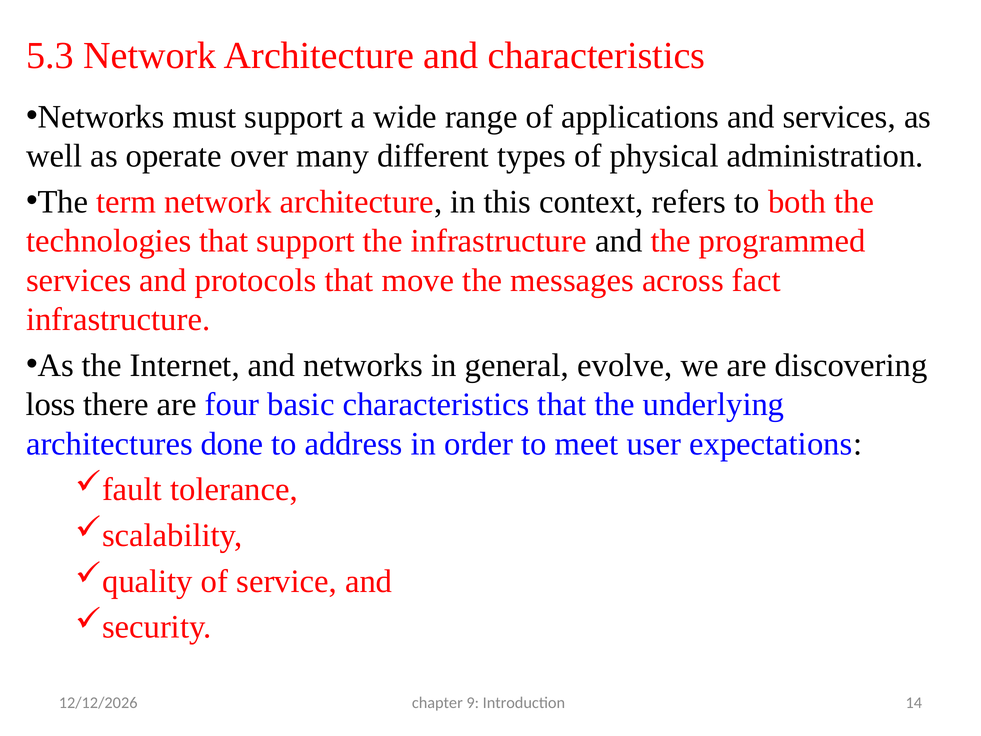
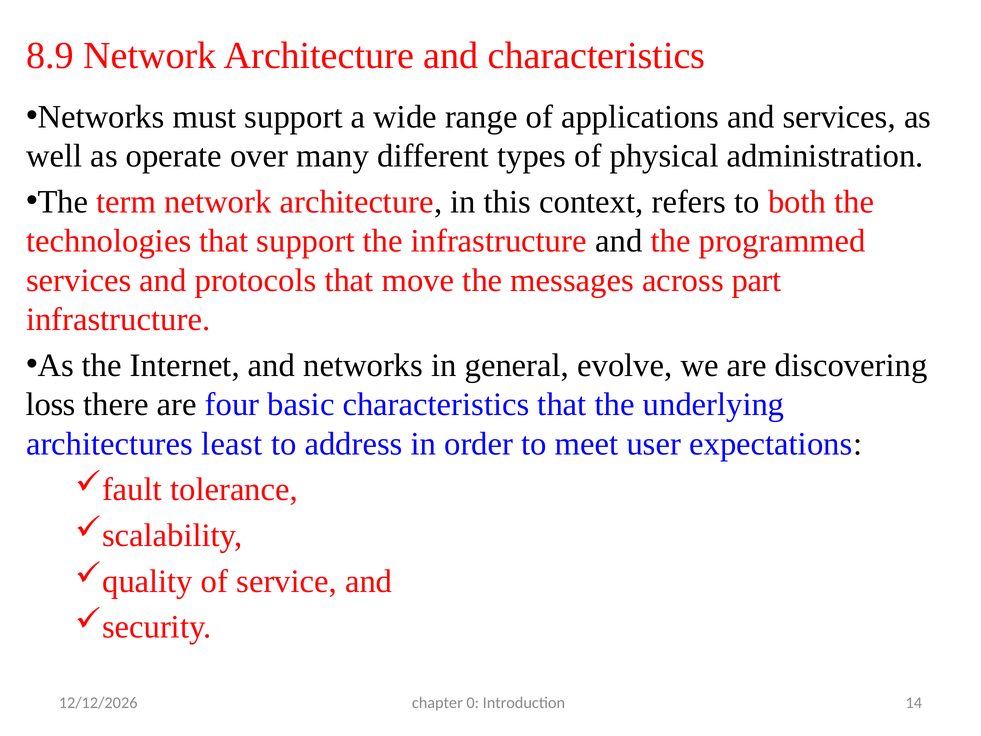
5.3: 5.3 -> 8.9
fact: fact -> part
done: done -> least
9: 9 -> 0
